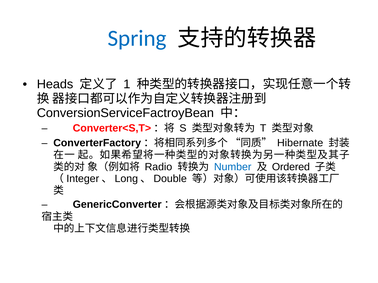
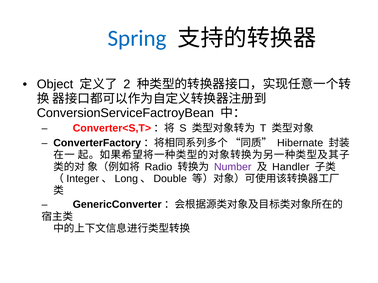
Heads: Heads -> Object
1: 1 -> 2
Number colour: blue -> purple
Ordered: Ordered -> Handler
